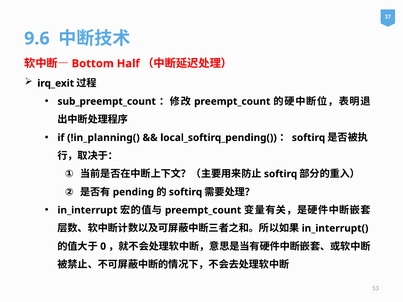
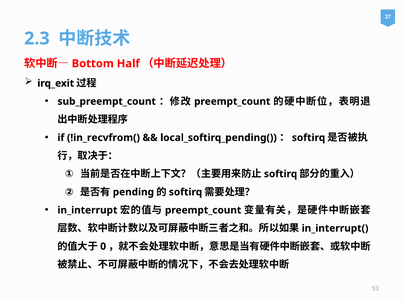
9.6: 9.6 -> 2.3
!in_planning(: !in_planning( -> !in_recvfrom(
